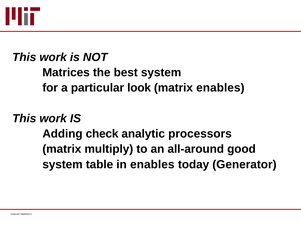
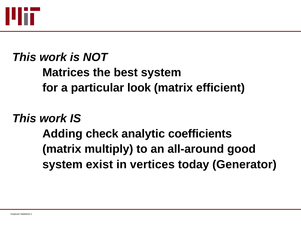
matrix enables: enables -> efficient
processors: processors -> coefficients
table: table -> exist
in enables: enables -> vertices
